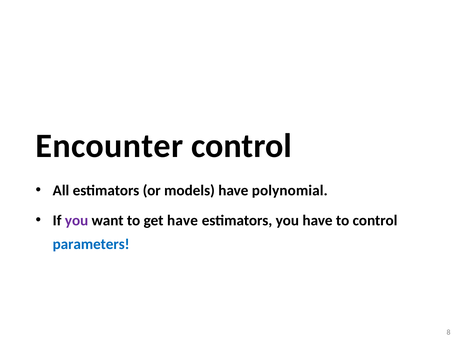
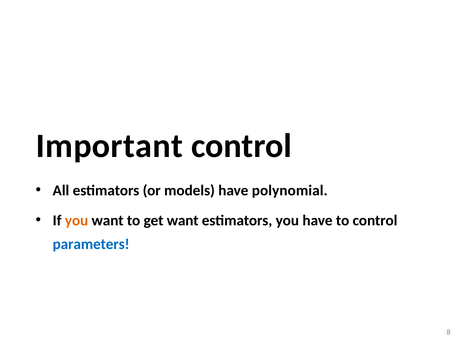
Encounter: Encounter -> Important
you at (77, 221) colour: purple -> orange
get have: have -> want
